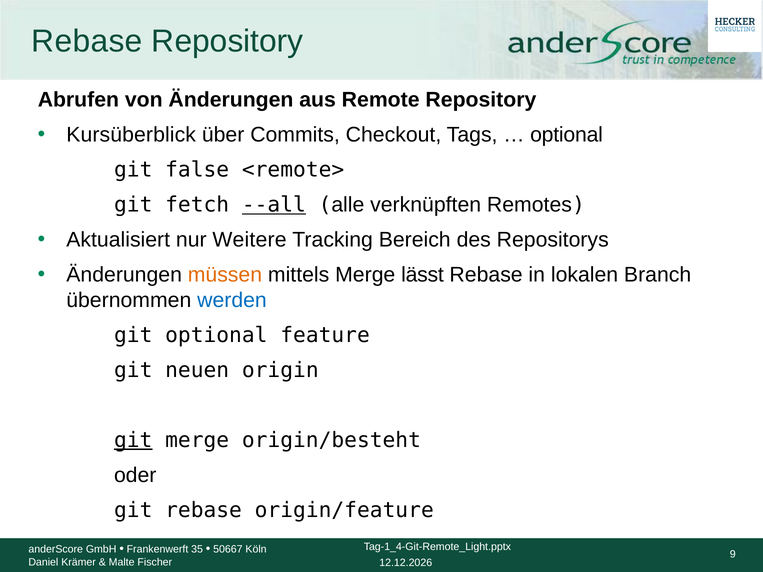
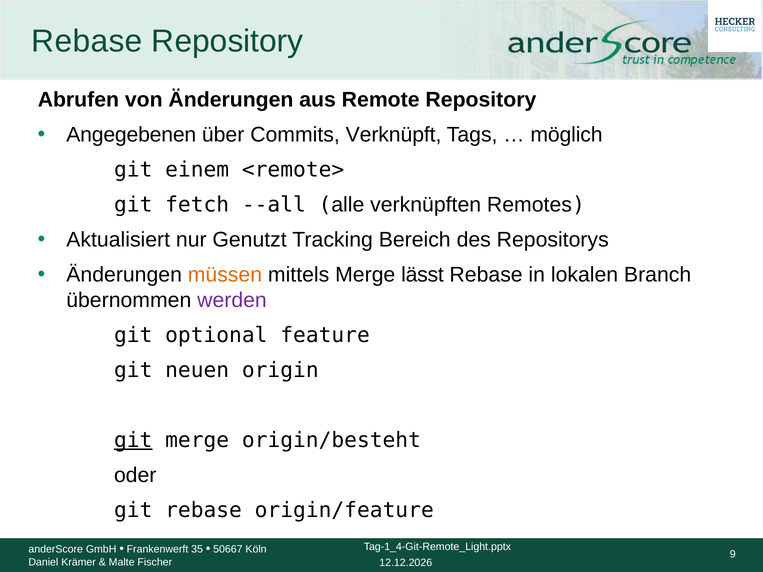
Kursüberblick: Kursüberblick -> Angegebenen
Checkout: Checkout -> Verknüpft
optional at (567, 135): optional -> möglich
false: false -> einem
--all underline: present -> none
Weitere: Weitere -> Genutzt
werden colour: blue -> purple
